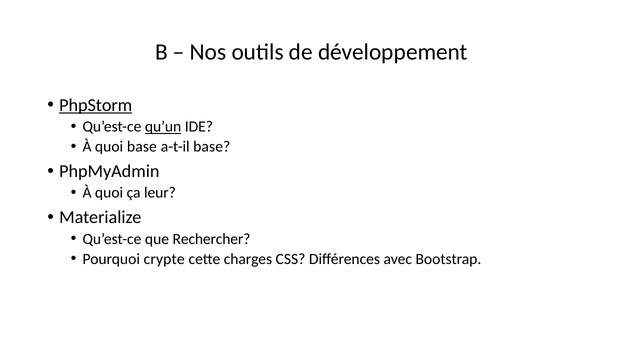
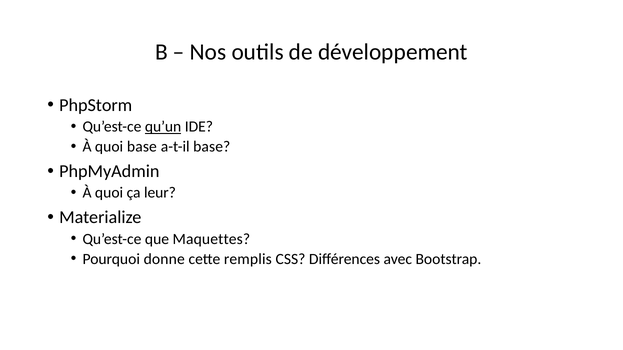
PhpStorm underline: present -> none
Rechercher: Rechercher -> Maquettes
crypte: crypte -> donne
charges: charges -> remplis
